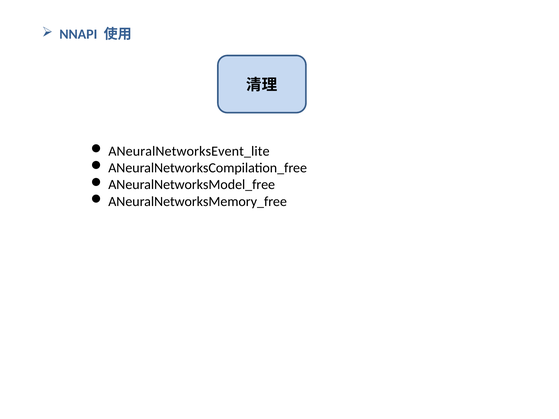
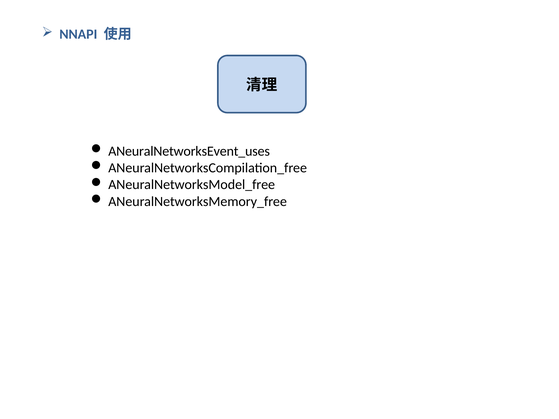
ANeuralNetworksEvent_lite: ANeuralNetworksEvent_lite -> ANeuralNetworksEvent_uses
